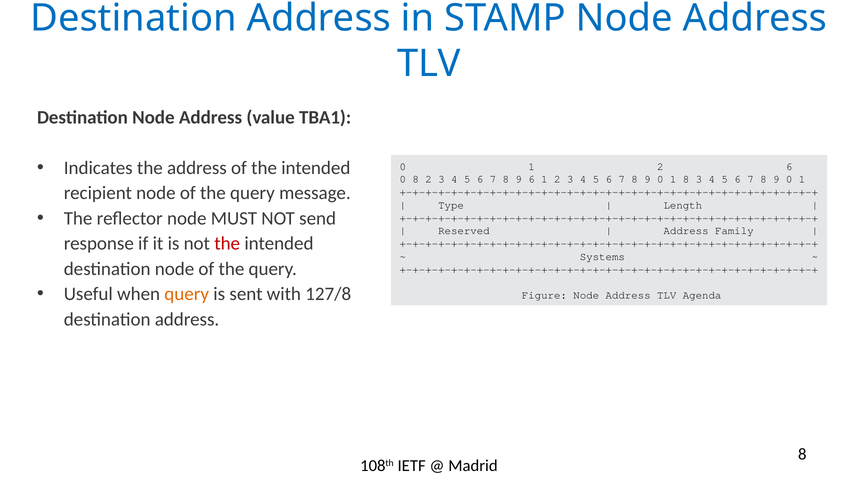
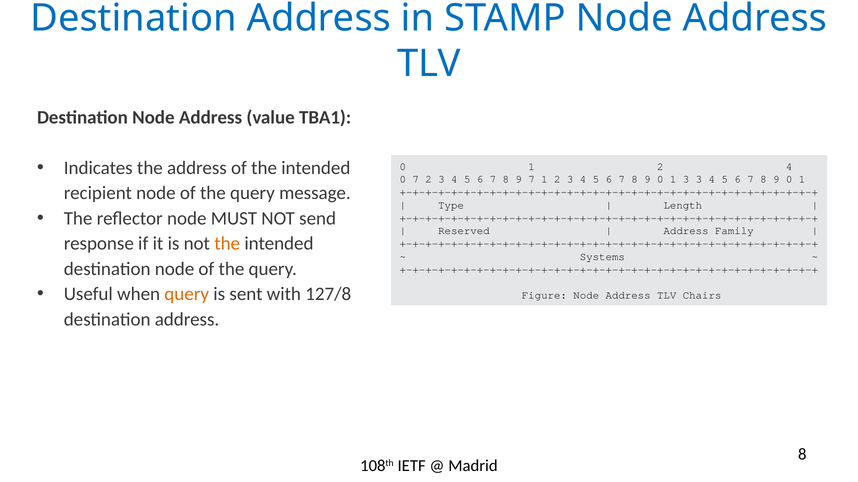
2 6: 6 -> 4
0 8: 8 -> 7
9 6: 6 -> 7
1 8: 8 -> 3
the at (227, 244) colour: red -> orange
Agenda: Agenda -> Chairs
